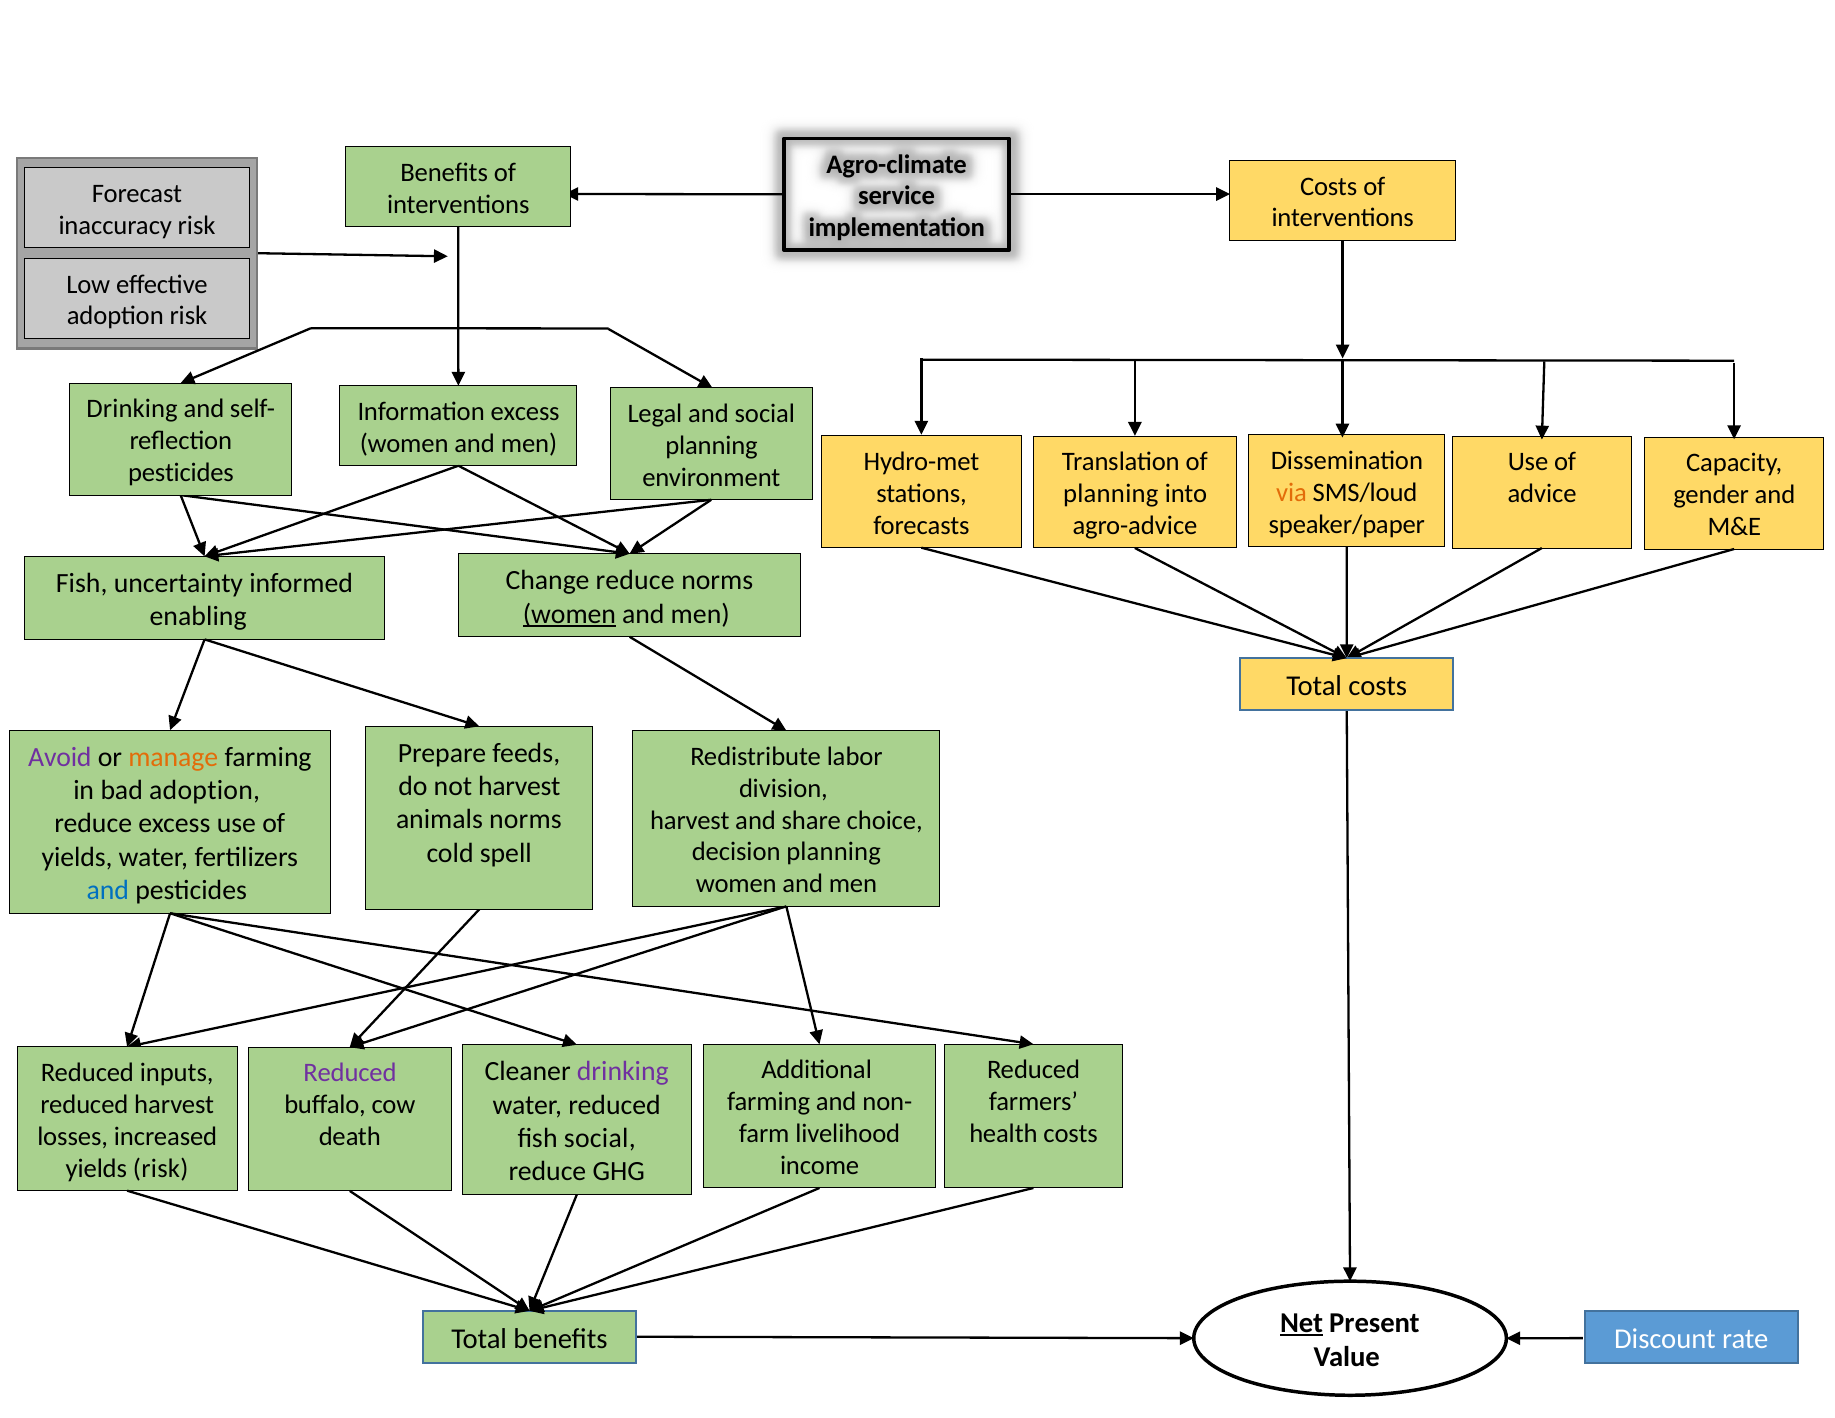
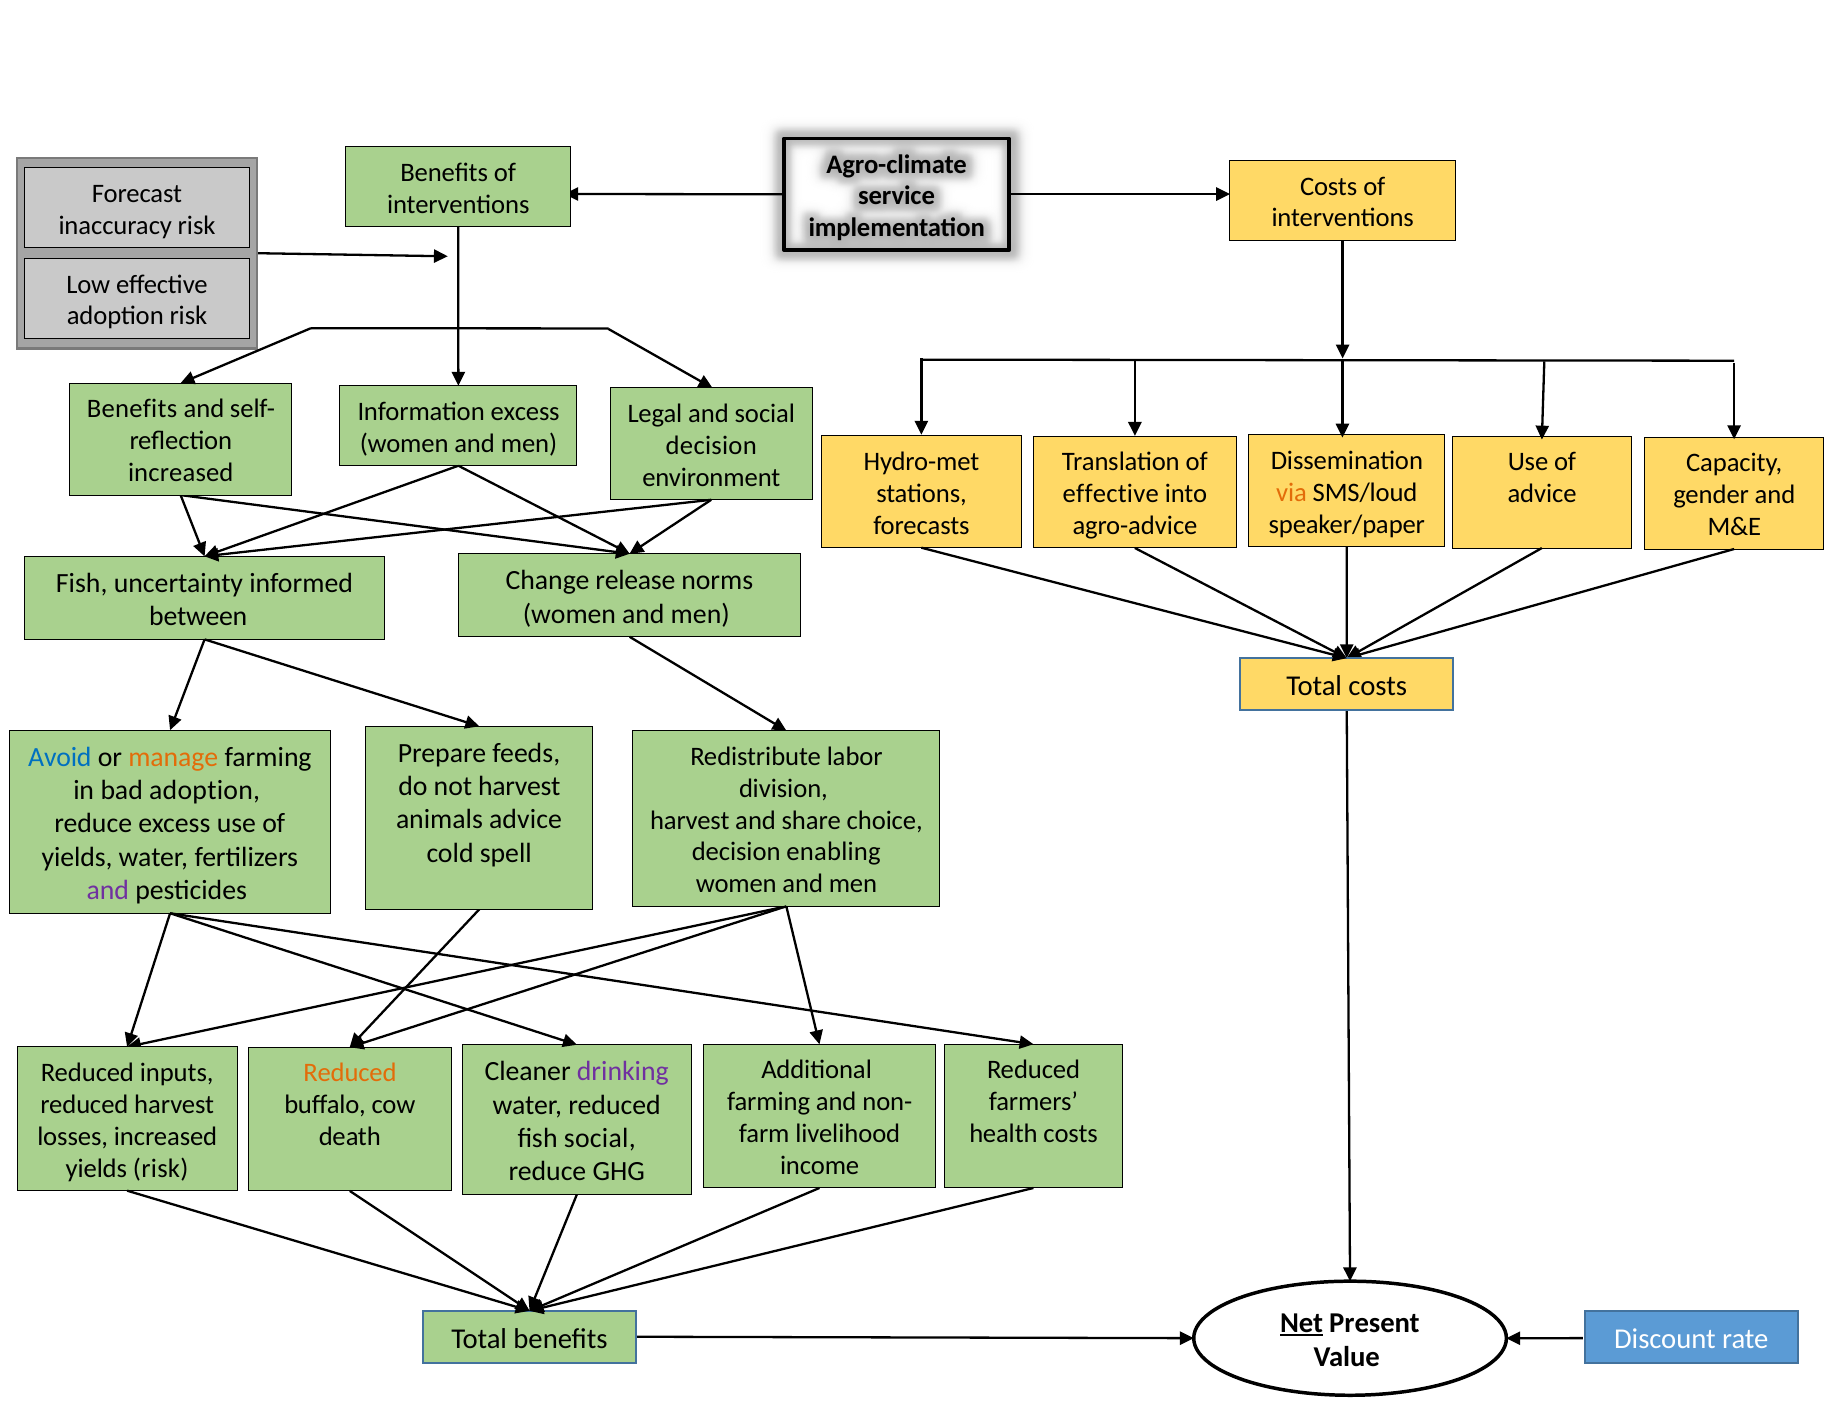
Drinking at (132, 409): Drinking -> Benefits
planning at (711, 446): planning -> decision
pesticides at (181, 473): pesticides -> increased
planning at (1111, 494): planning -> effective
Change reduce: reduce -> release
women at (569, 614) underline: present -> none
enabling: enabling -> between
Avoid colour: purple -> blue
animals norms: norms -> advice
decision planning: planning -> enabling
and at (108, 890) colour: blue -> purple
Reduced at (350, 1073) colour: purple -> orange
